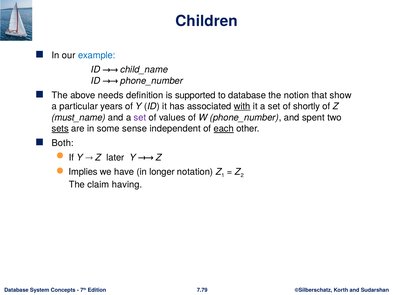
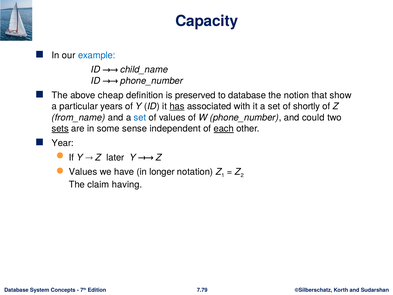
Children: Children -> Capacity
needs: needs -> cheap
supported: supported -> preserved
has underline: none -> present
with underline: present -> none
must_name: must_name -> from_name
set at (140, 117) colour: purple -> blue
spent: spent -> could
Both: Both -> Year
Implies at (83, 172): Implies -> Values
